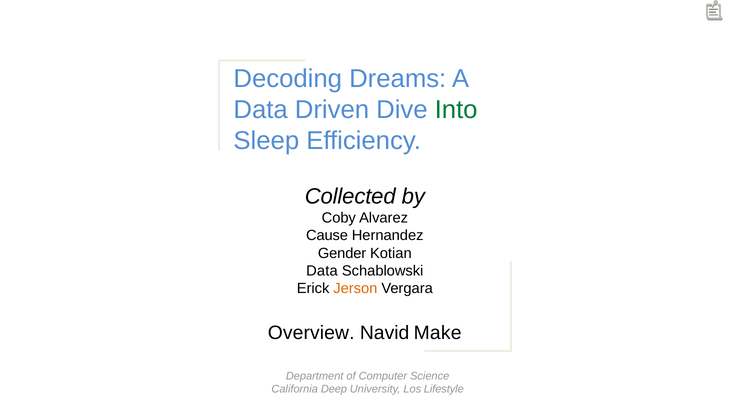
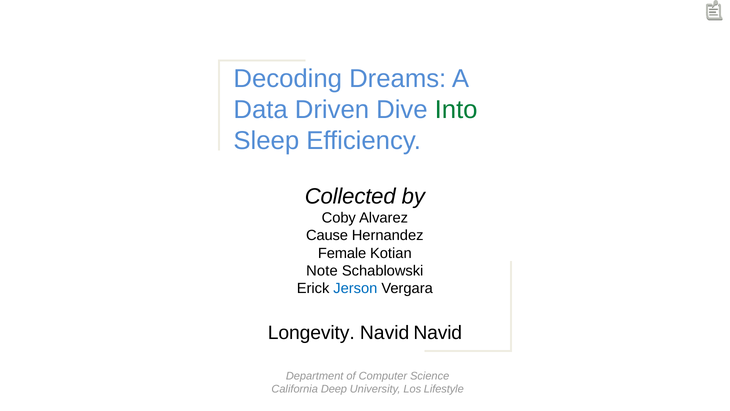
Gender: Gender -> Female
Data at (322, 271): Data -> Note
Jerson colour: orange -> blue
Overview: Overview -> Longevity
Navid Make: Make -> Navid
